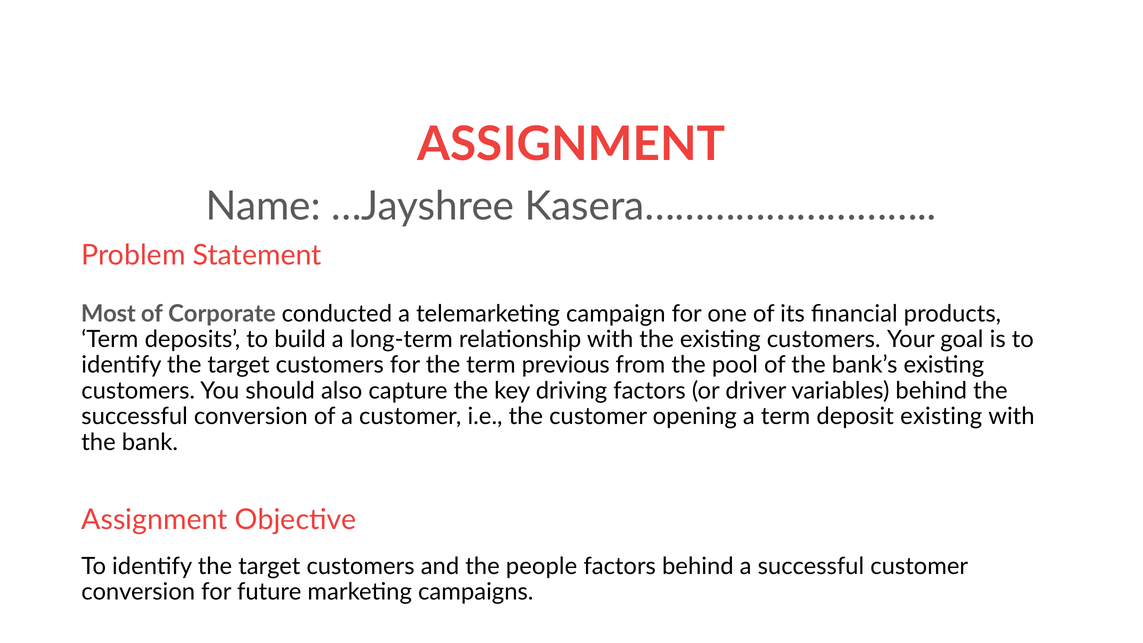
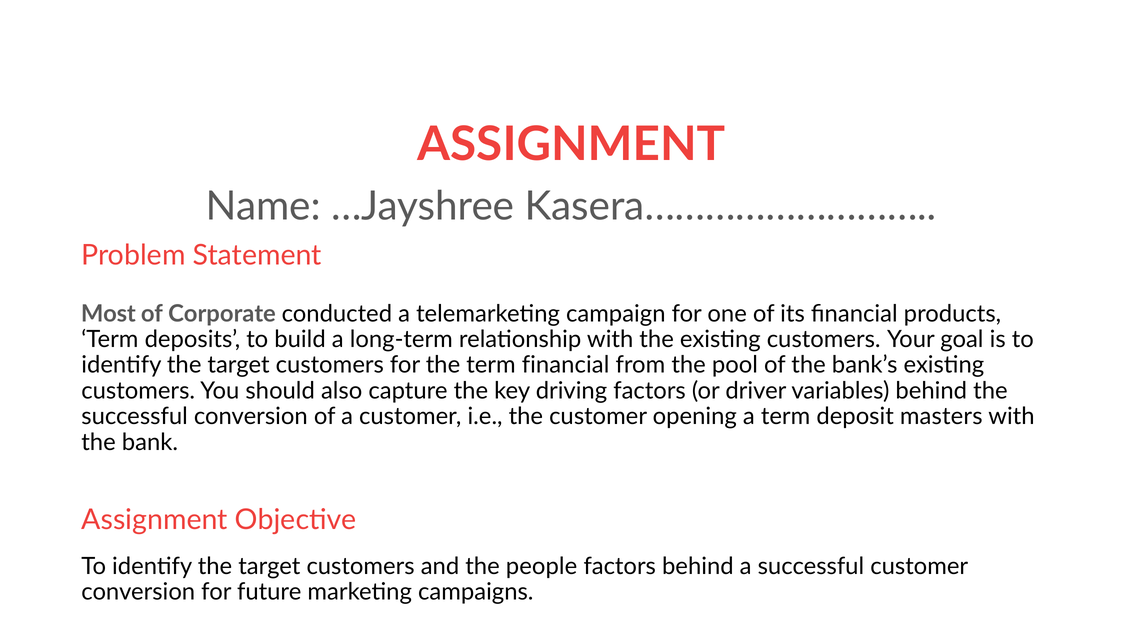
term previous: previous -> financial
deposit existing: existing -> masters
